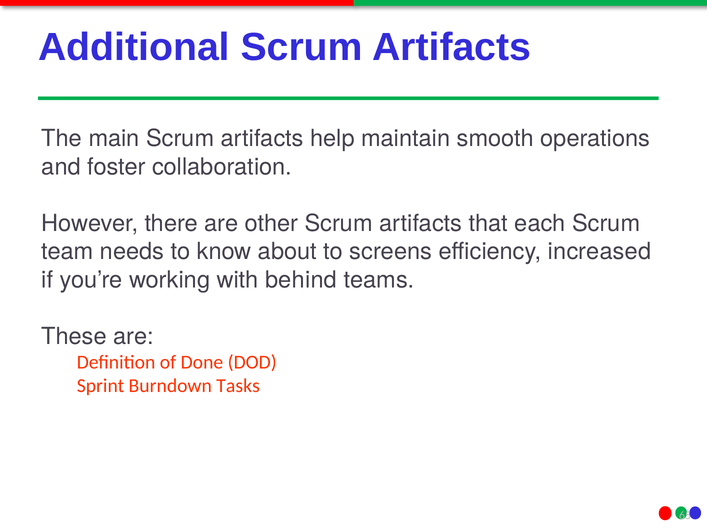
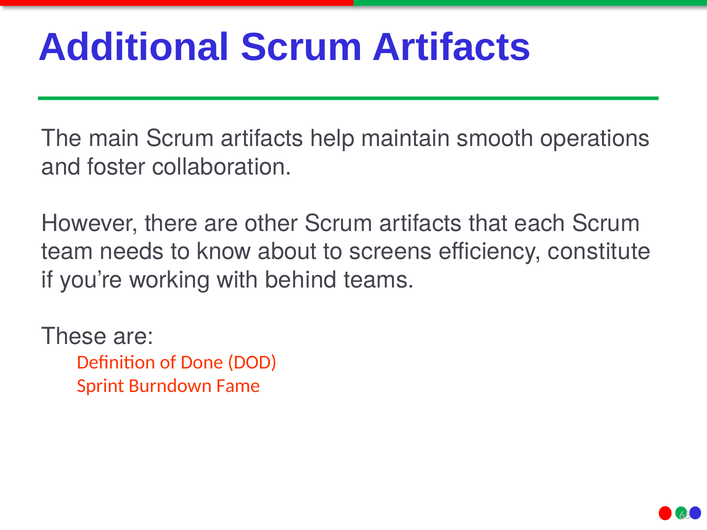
increased: increased -> constitute
Tasks: Tasks -> Fame
